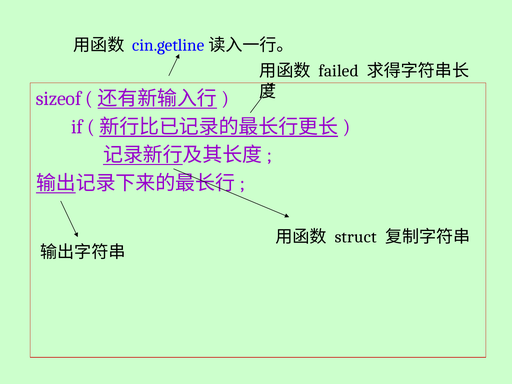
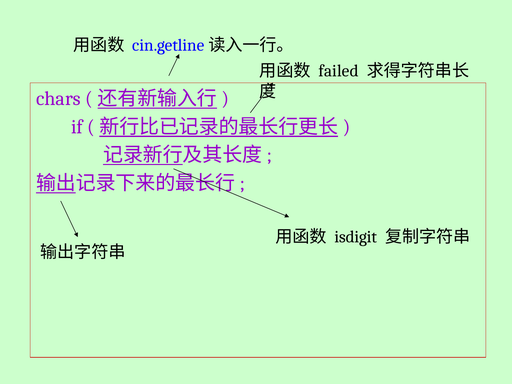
sizeof: sizeof -> chars
struct: struct -> isdigit
